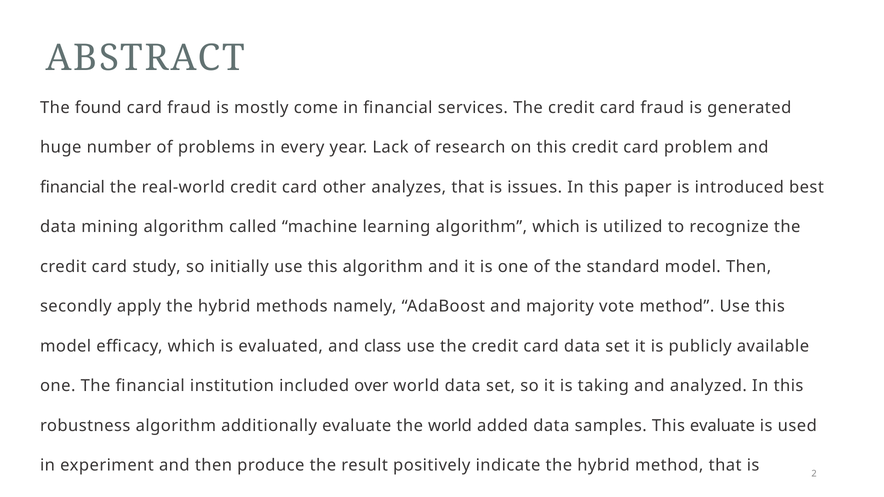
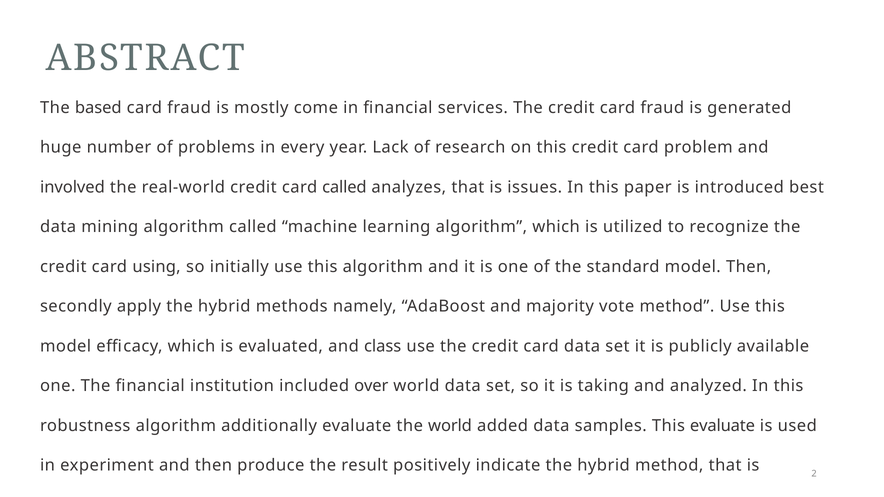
found: found -> based
financial at (72, 187): financial -> involved
card other: other -> called
study: study -> using
